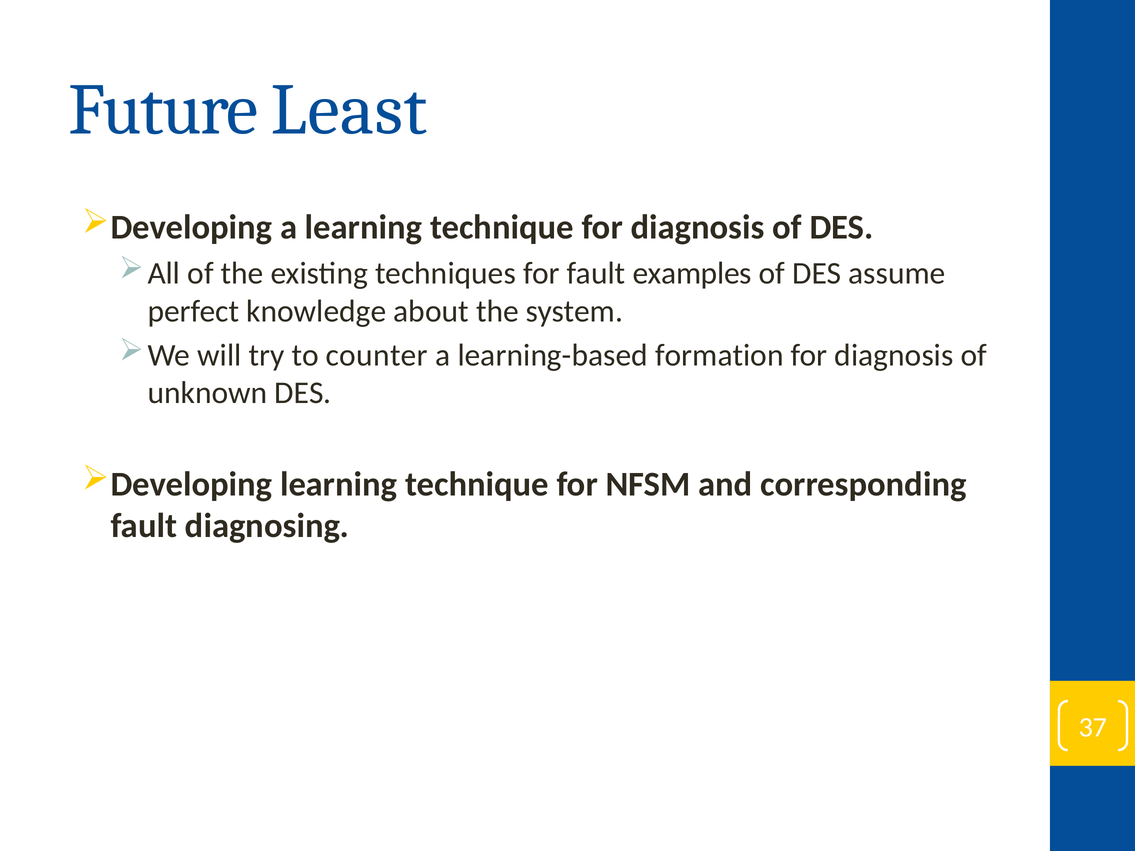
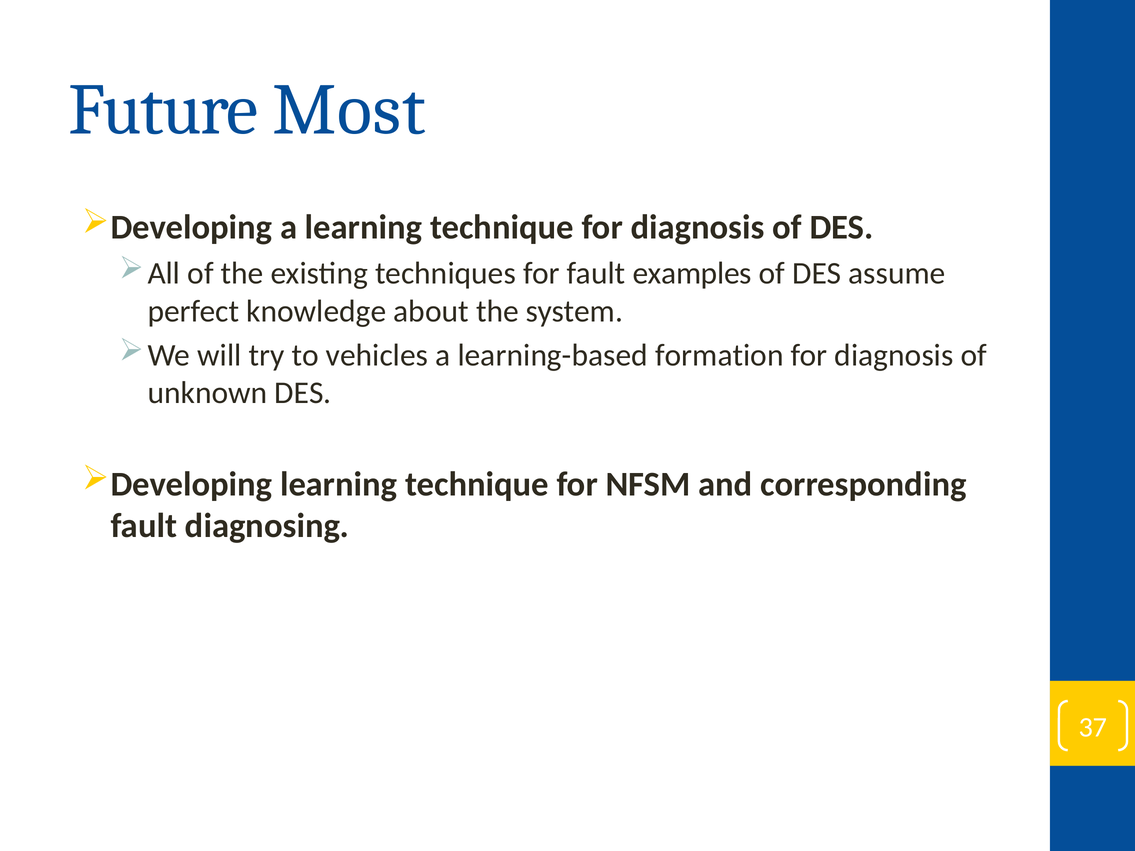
Least: Least -> Most
counter: counter -> vehicles
